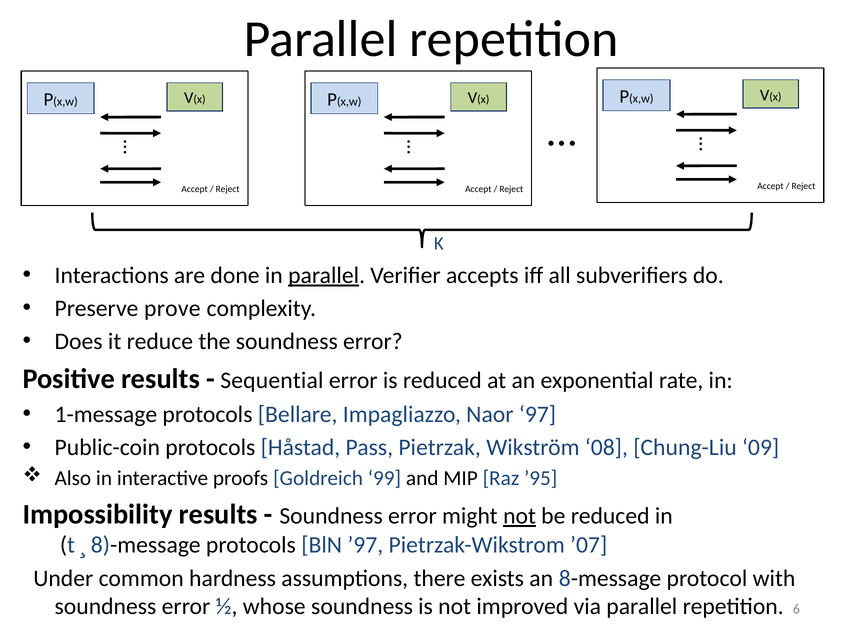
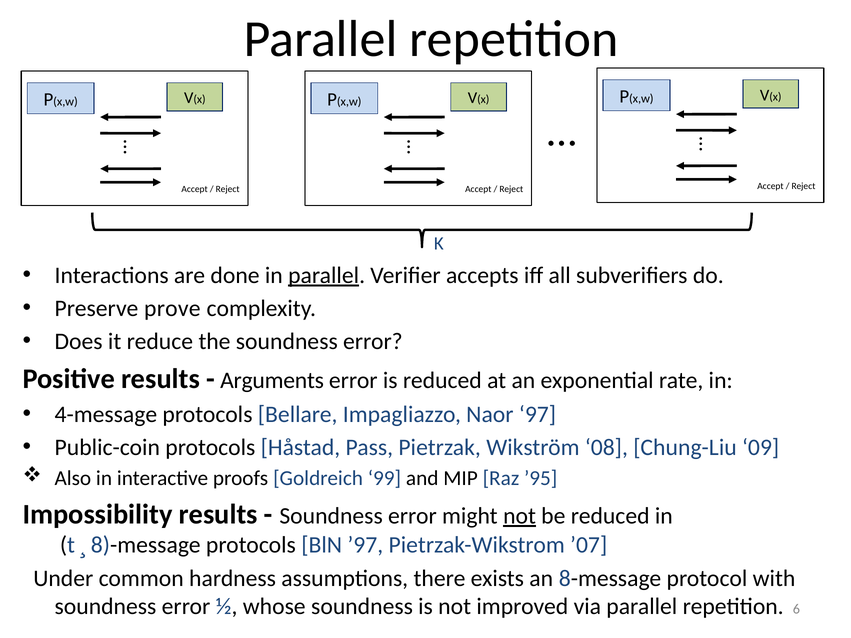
Sequential: Sequential -> Arguments
1-message: 1-message -> 4-message
